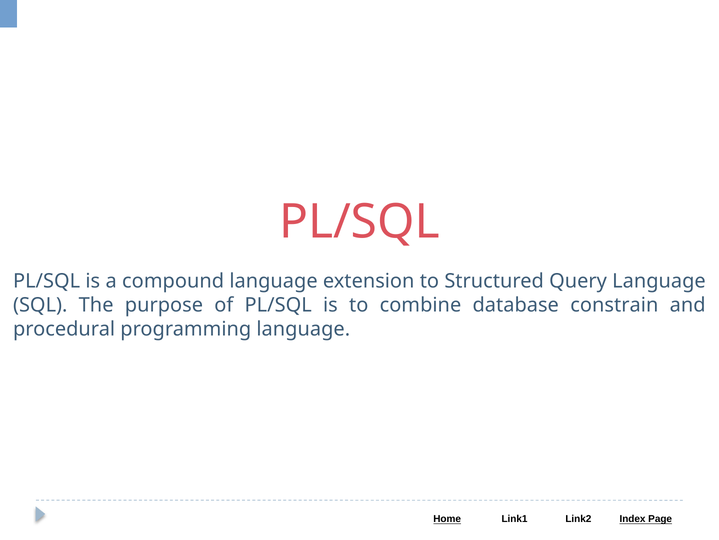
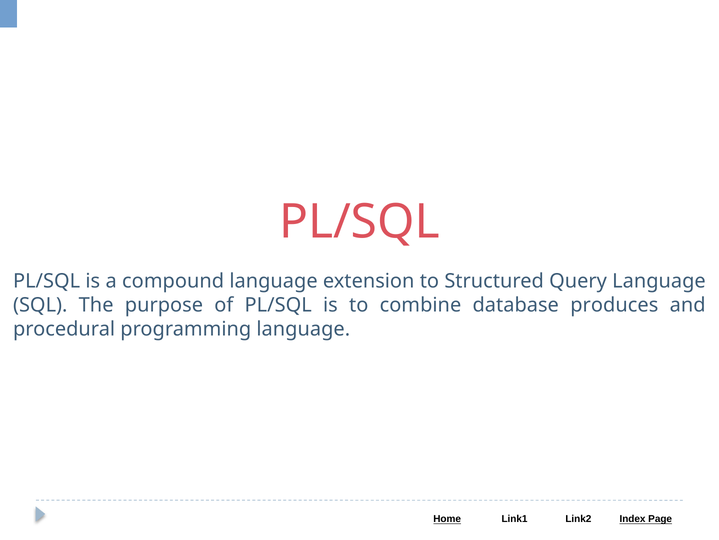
constrain: constrain -> produces
